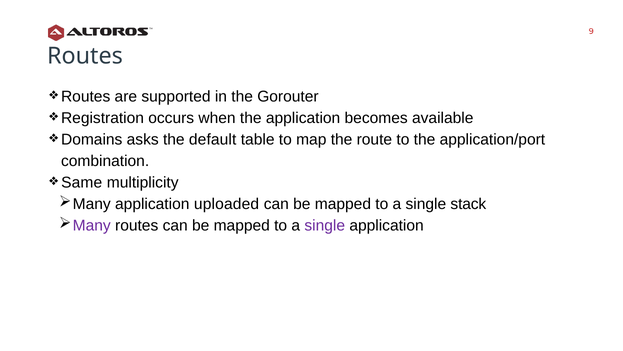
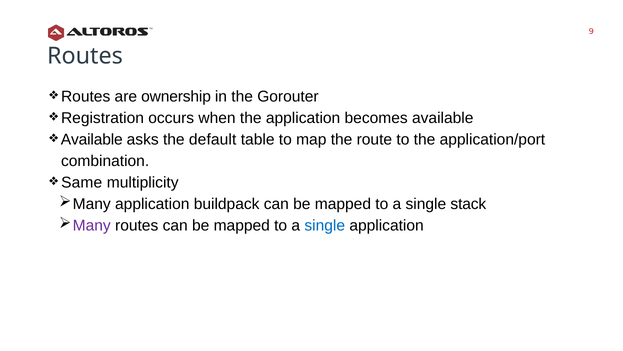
supported: supported -> ownership
Domains at (92, 139): Domains -> Available
uploaded: uploaded -> buildpack
single at (325, 225) colour: purple -> blue
